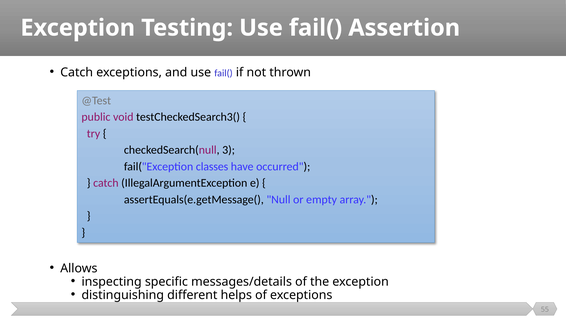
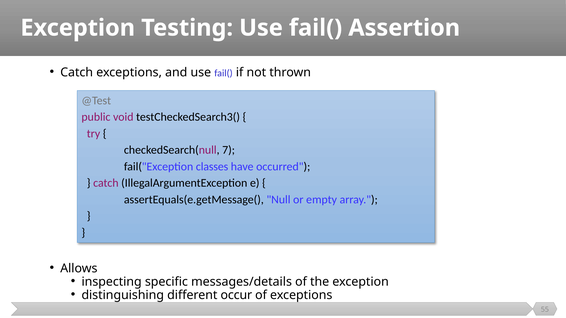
3: 3 -> 7
helps: helps -> occur
